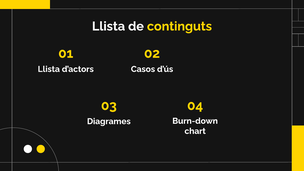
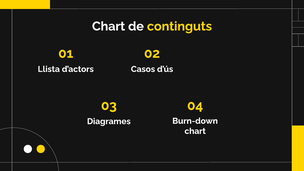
Llista at (109, 26): Llista -> Chart
